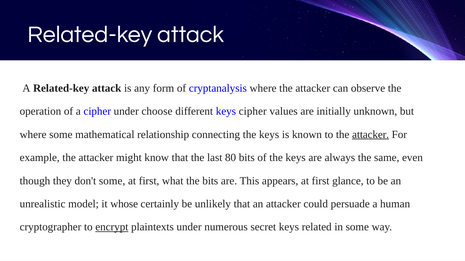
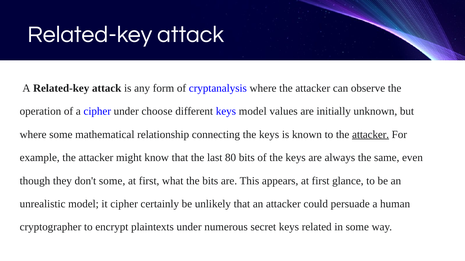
keys cipher: cipher -> model
it whose: whose -> cipher
encrypt underline: present -> none
